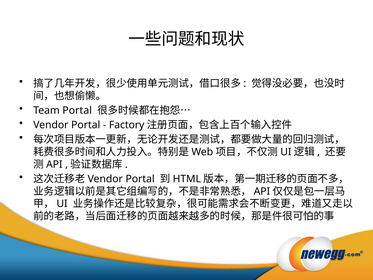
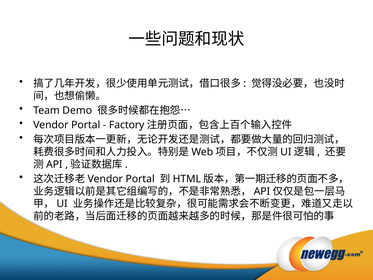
Team Portal: Portal -> Demo
